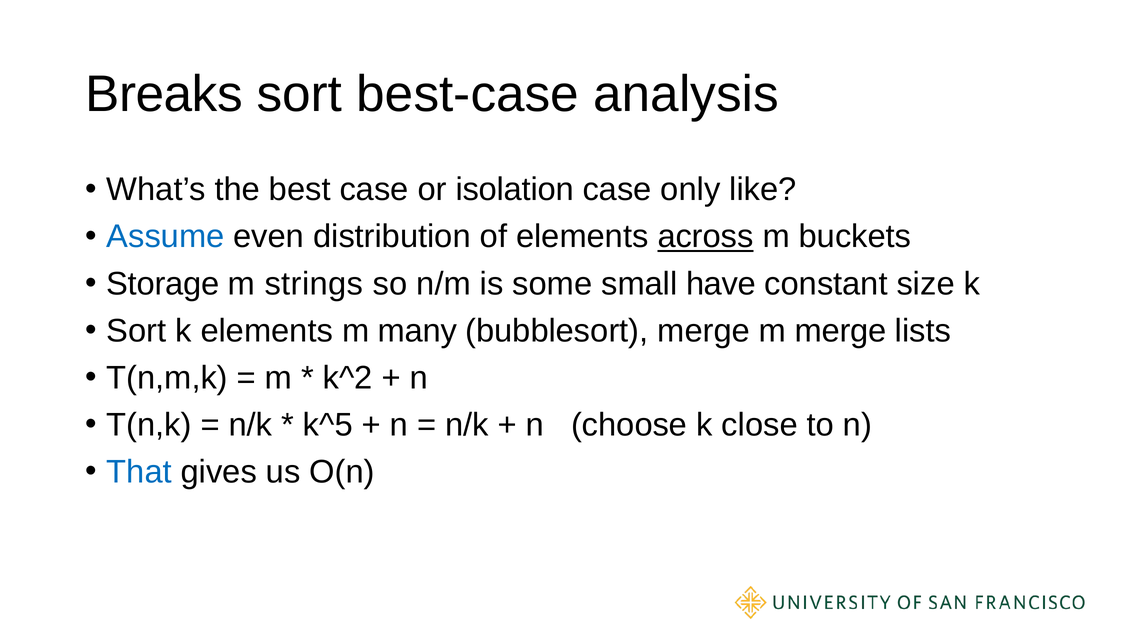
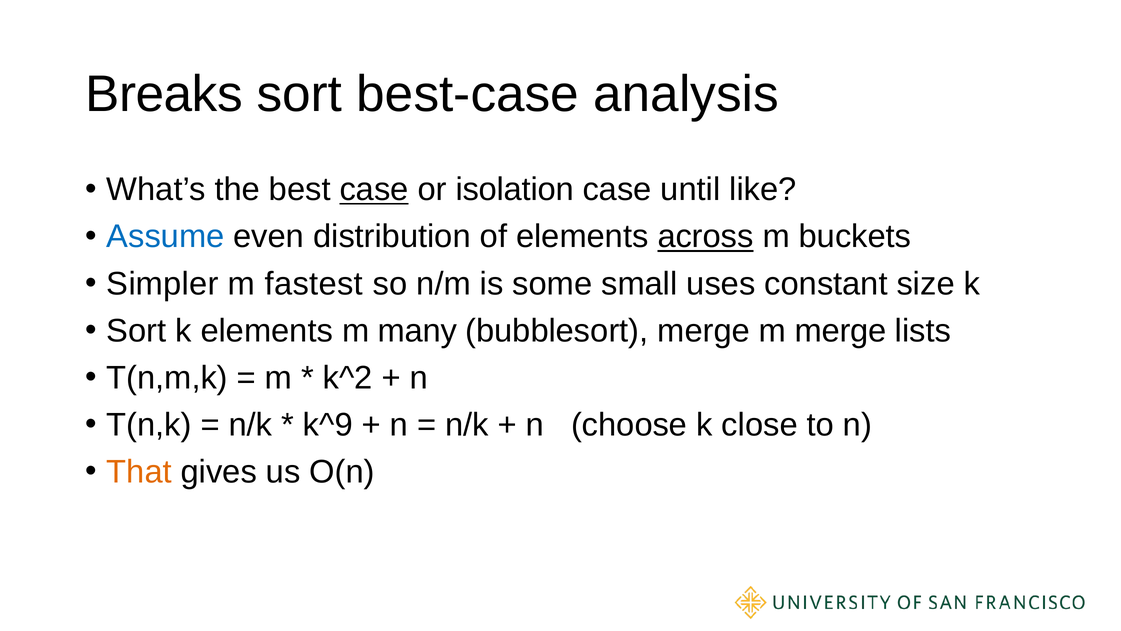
case at (374, 190) underline: none -> present
only: only -> until
Storage: Storage -> Simpler
strings: strings -> fastest
have: have -> uses
k^5: k^5 -> k^9
That colour: blue -> orange
